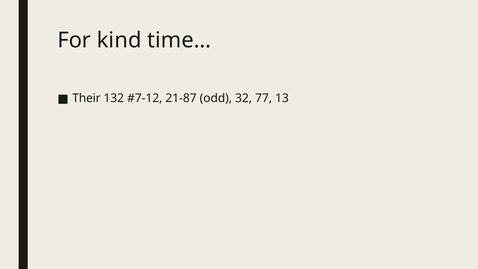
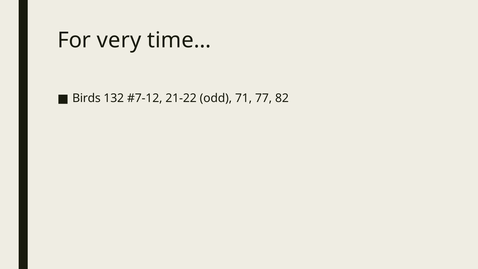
kind: kind -> very
Their: Their -> Birds
21-87: 21-87 -> 21-22
32: 32 -> 71
13: 13 -> 82
